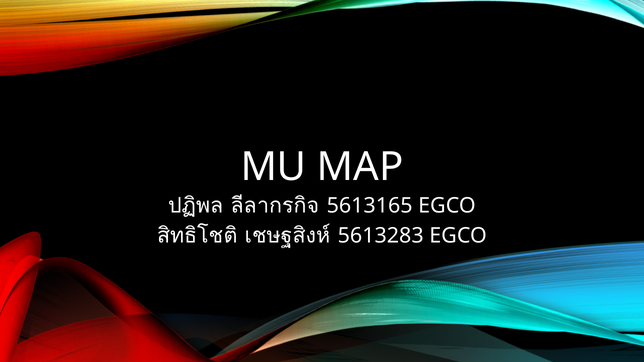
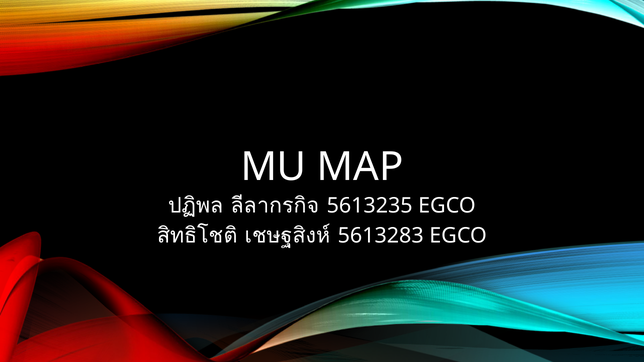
5613165: 5613165 -> 5613235
